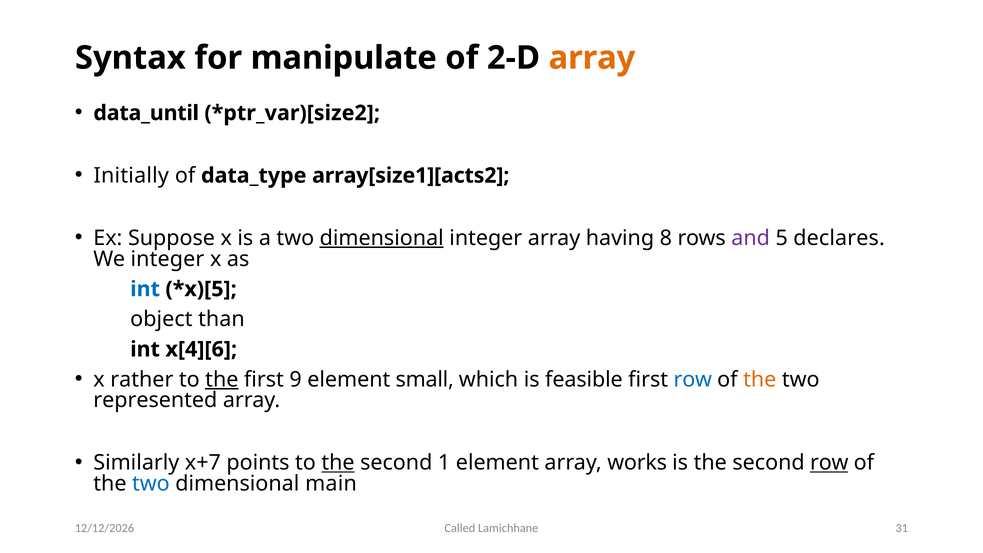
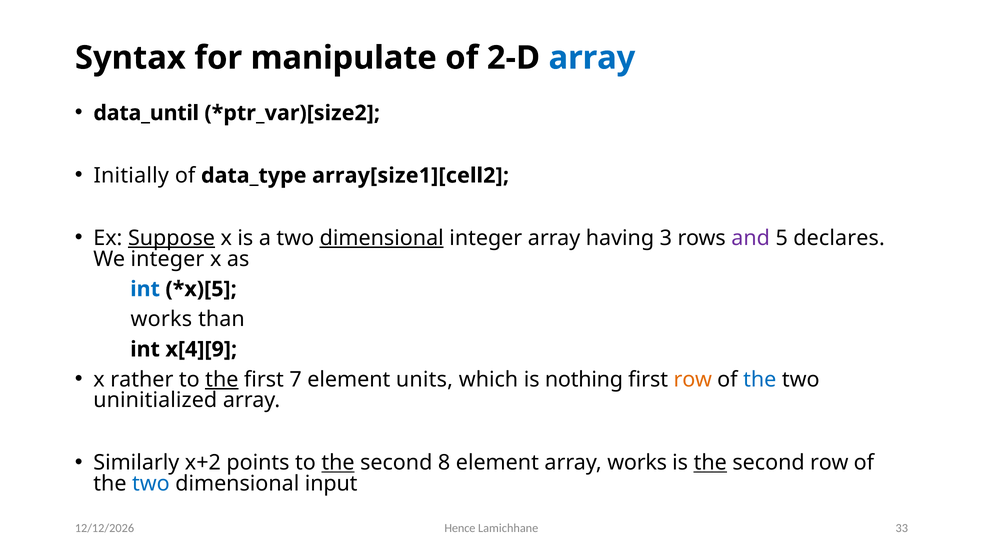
array at (592, 58) colour: orange -> blue
array[size1][acts2: array[size1][acts2 -> array[size1][cell2
Suppose underline: none -> present
8: 8 -> 3
object at (161, 319): object -> works
x[4][6: x[4][6 -> x[4][9
9: 9 -> 7
small: small -> units
feasible: feasible -> nothing
row at (693, 379) colour: blue -> orange
the at (760, 379) colour: orange -> blue
represented: represented -> uninitialized
x+7: x+7 -> x+2
1: 1 -> 8
the at (710, 463) underline: none -> present
row at (829, 463) underline: present -> none
main: main -> input
Called: Called -> Hence
31: 31 -> 33
